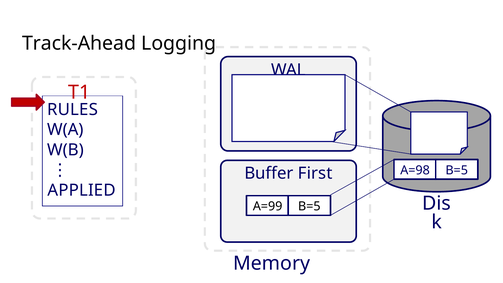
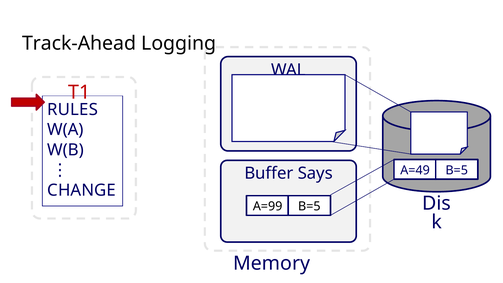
A=98: A=98 -> A=49
First: First -> Says
APPLIED: APPLIED -> CHANGE
